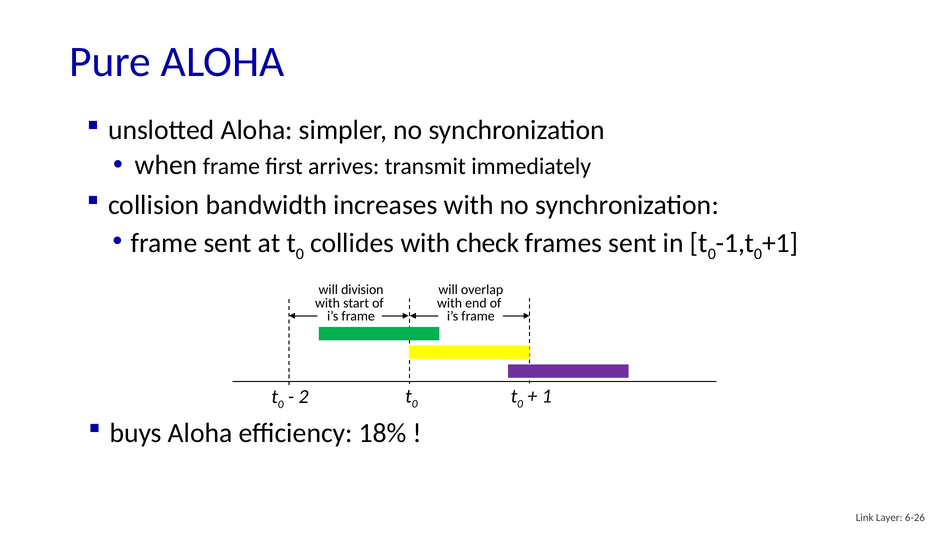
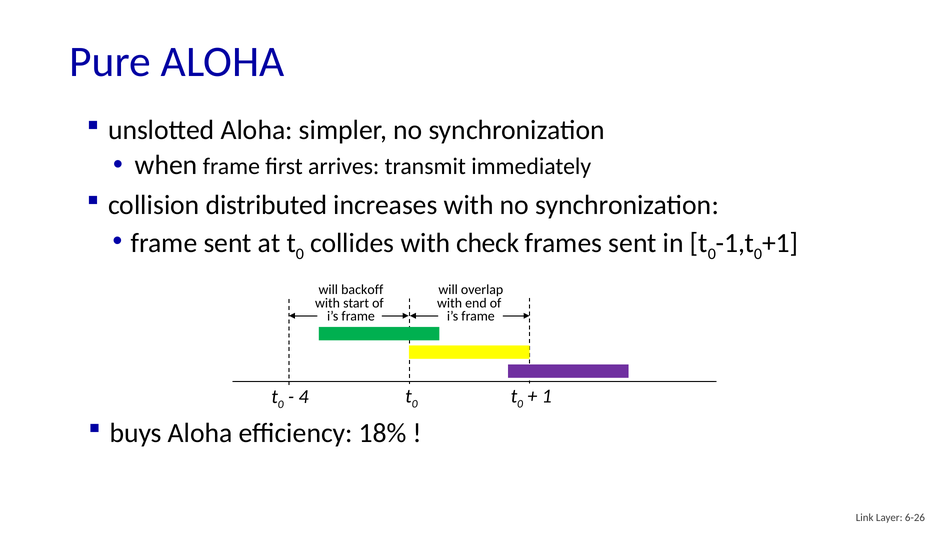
bandwidth: bandwidth -> distributed
division: division -> backoff
2: 2 -> 4
